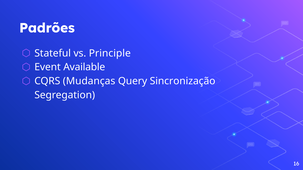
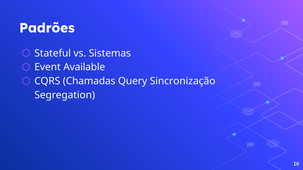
Principle: Principle -> Sistemas
Mudanças: Mudanças -> Chamadas
